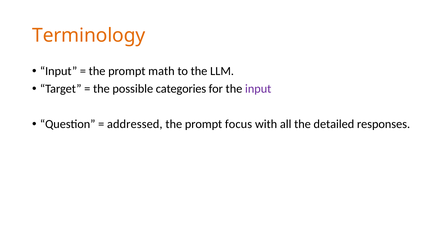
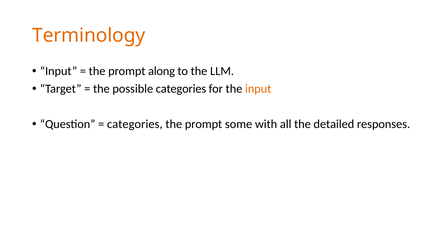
math: math -> along
input at (258, 89) colour: purple -> orange
addressed at (135, 124): addressed -> categories
focus: focus -> some
